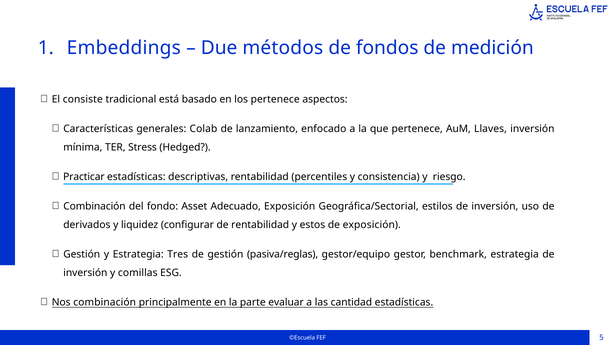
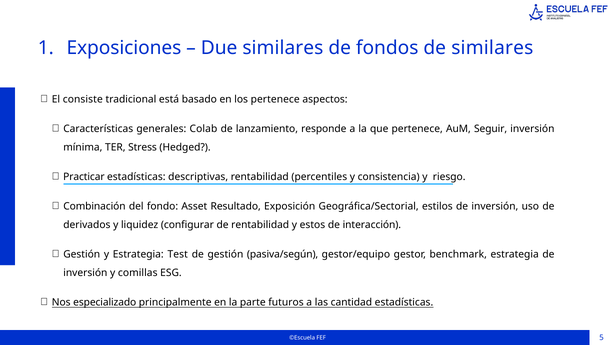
Embeddings: Embeddings -> Exposiciones
Due métodos: métodos -> similares
de medición: medición -> similares
enfocado: enfocado -> responde
Llaves: Llaves -> Seguir
Adecuado: Adecuado -> Resultado
de exposición: exposición -> interacción
Tres: Tres -> Test
pasiva/reglas: pasiva/reglas -> pasiva/según
Nos combinación: combinación -> especializado
evaluar: evaluar -> futuros
